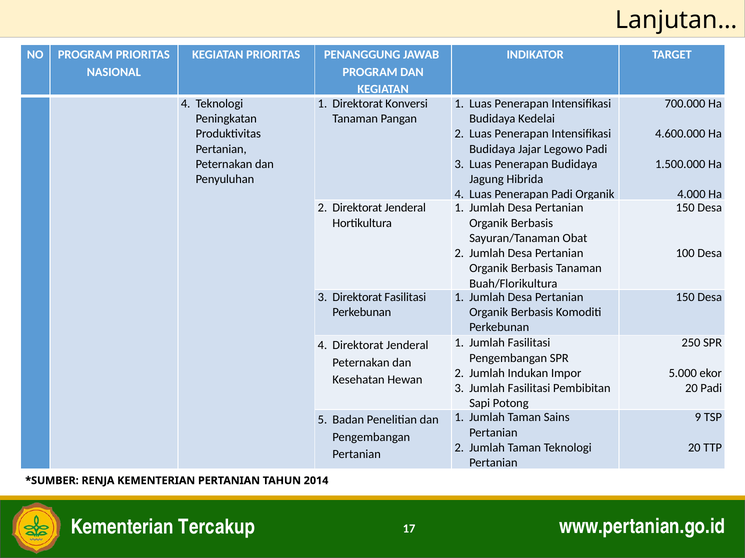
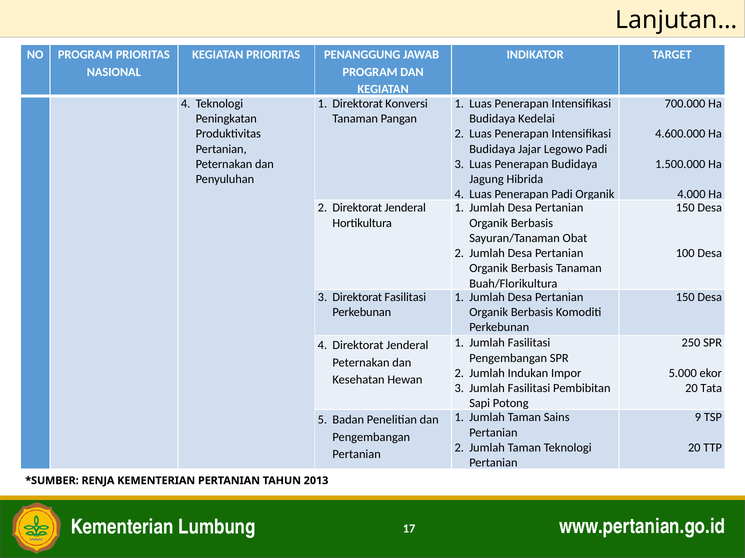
20 Padi: Padi -> Tata
2014: 2014 -> 2013
Tercakup: Tercakup -> Lumbung
